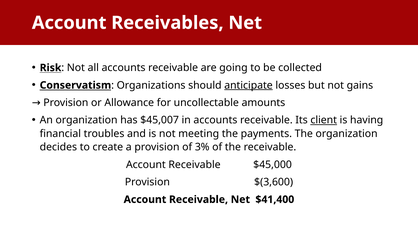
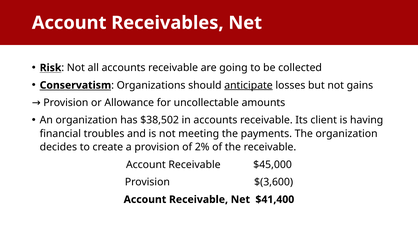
$45,007: $45,007 -> $38,502
client underline: present -> none
3%: 3% -> 2%
